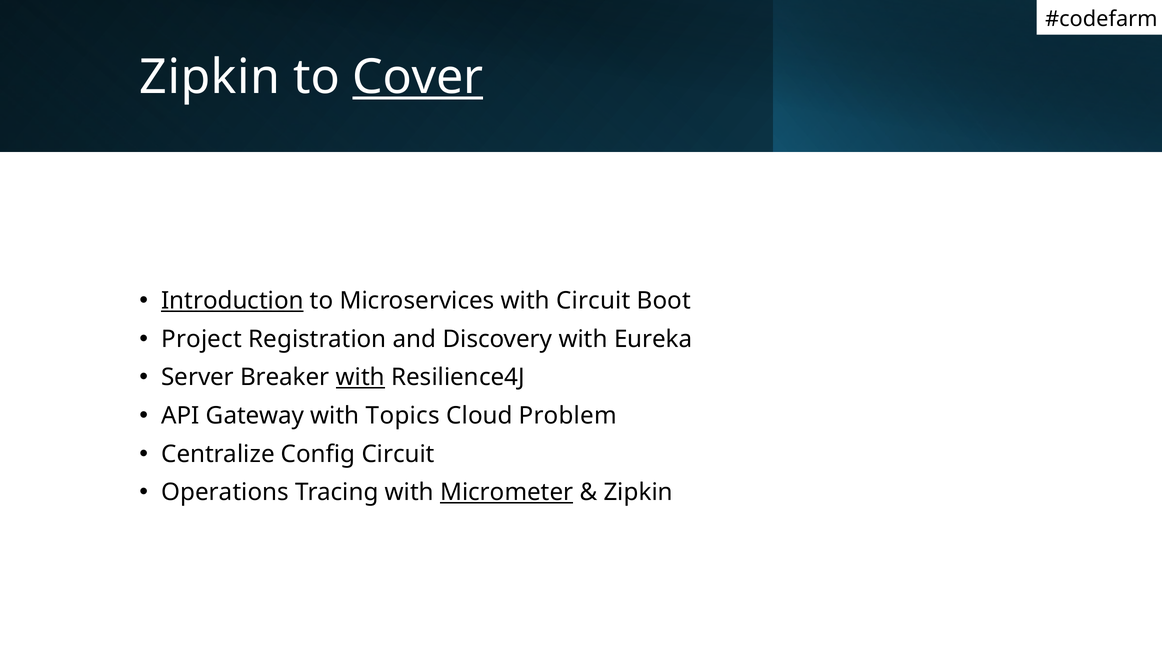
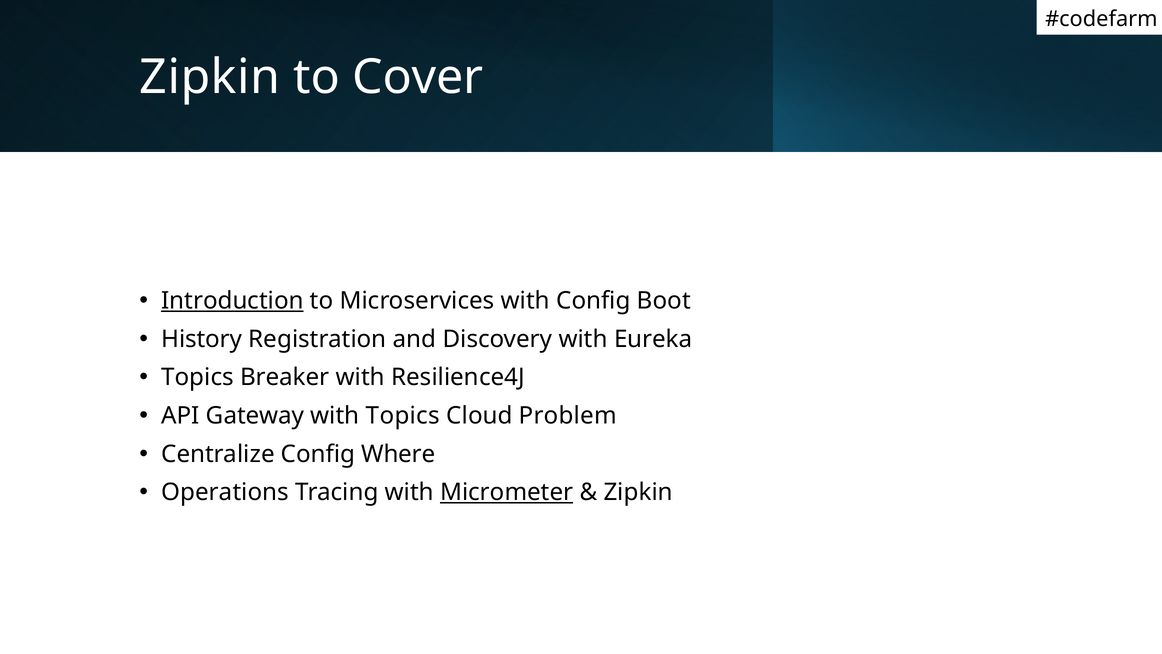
Cover underline: present -> none
with Circuit: Circuit -> Config
Project: Project -> History
Server at (198, 377): Server -> Topics
with at (360, 377) underline: present -> none
Config Circuit: Circuit -> Where
